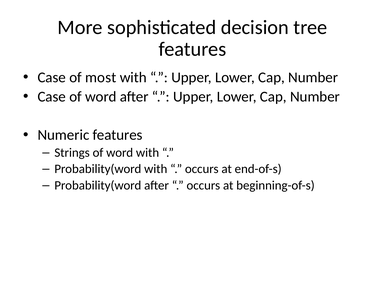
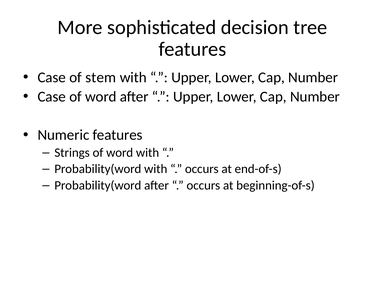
most: most -> stem
